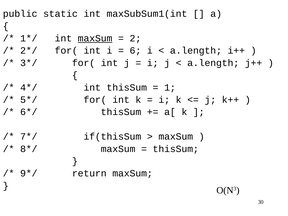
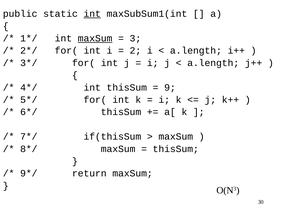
int at (92, 14) underline: none -> present
2: 2 -> 3
6: 6 -> 2
1: 1 -> 9
